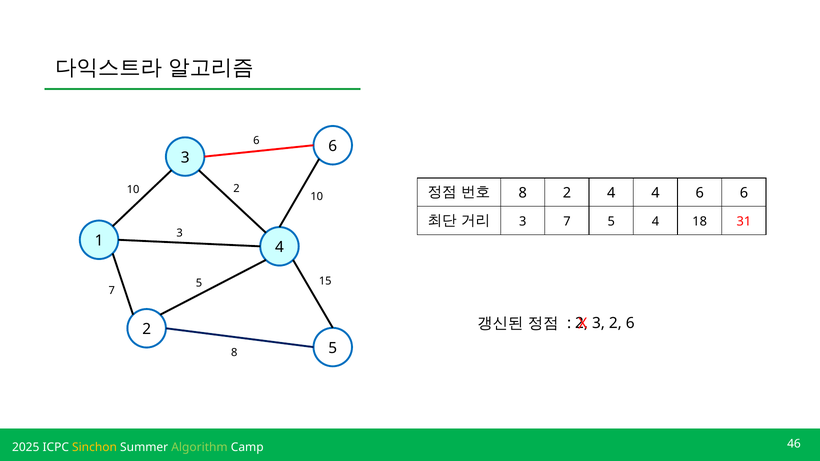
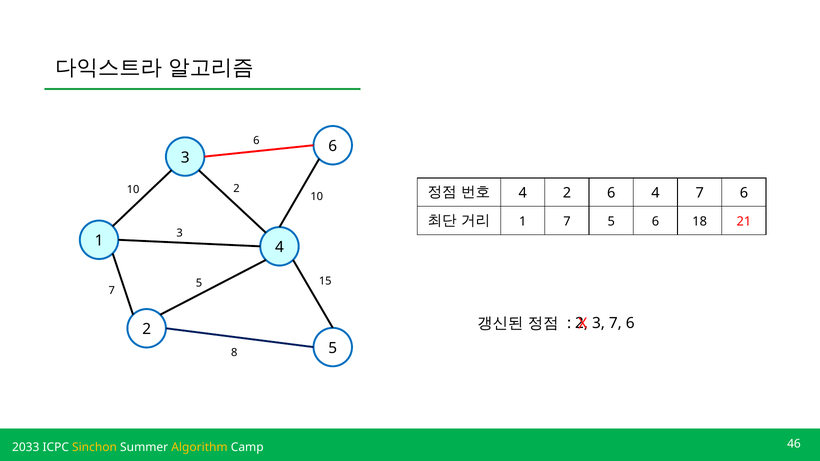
8 at (523, 193): 8 -> 4
4 at (611, 193): 4 -> 6
6 at (700, 193): 6 -> 7
3 at (523, 221): 3 -> 1
5 4: 4 -> 6
31: 31 -> 21
2 at (615, 323): 2 -> 7
2025: 2025 -> 2033
Algorithm colour: light green -> yellow
